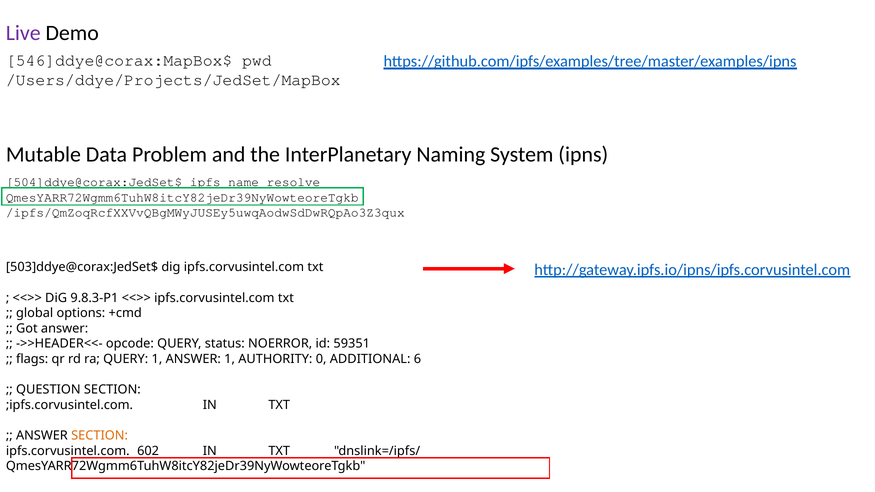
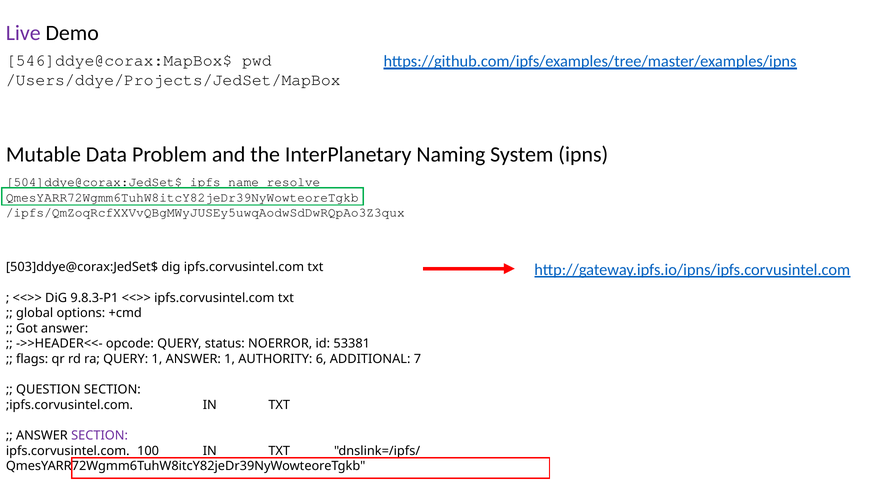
59351: 59351 -> 53381
0: 0 -> 6
6: 6 -> 7
SECTION at (100, 436) colour: orange -> purple
602: 602 -> 100
